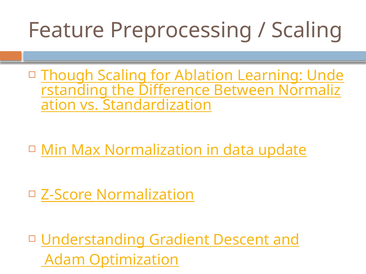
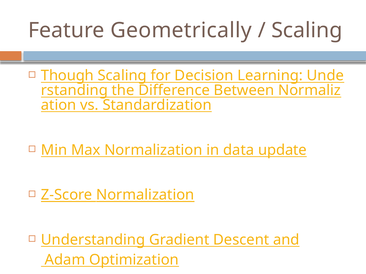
Preprocessing: Preprocessing -> Geometrically
Ablation: Ablation -> Decision
